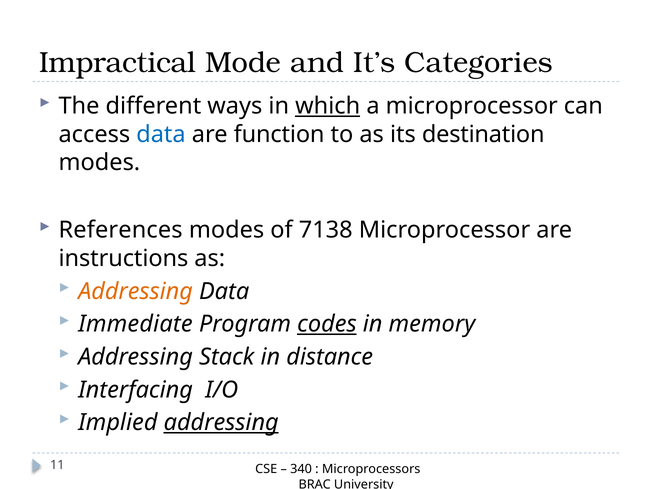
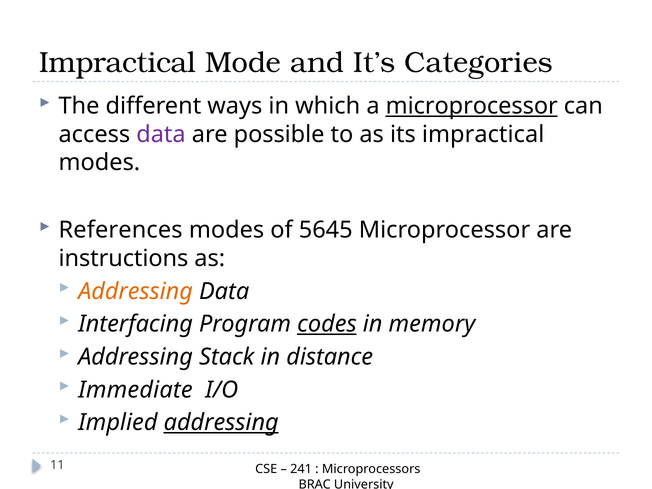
which underline: present -> none
microprocessor at (472, 106) underline: none -> present
data at (161, 134) colour: blue -> purple
function: function -> possible
its destination: destination -> impractical
7138: 7138 -> 5645
Immediate: Immediate -> Interfacing
Interfacing: Interfacing -> Immediate
340: 340 -> 241
